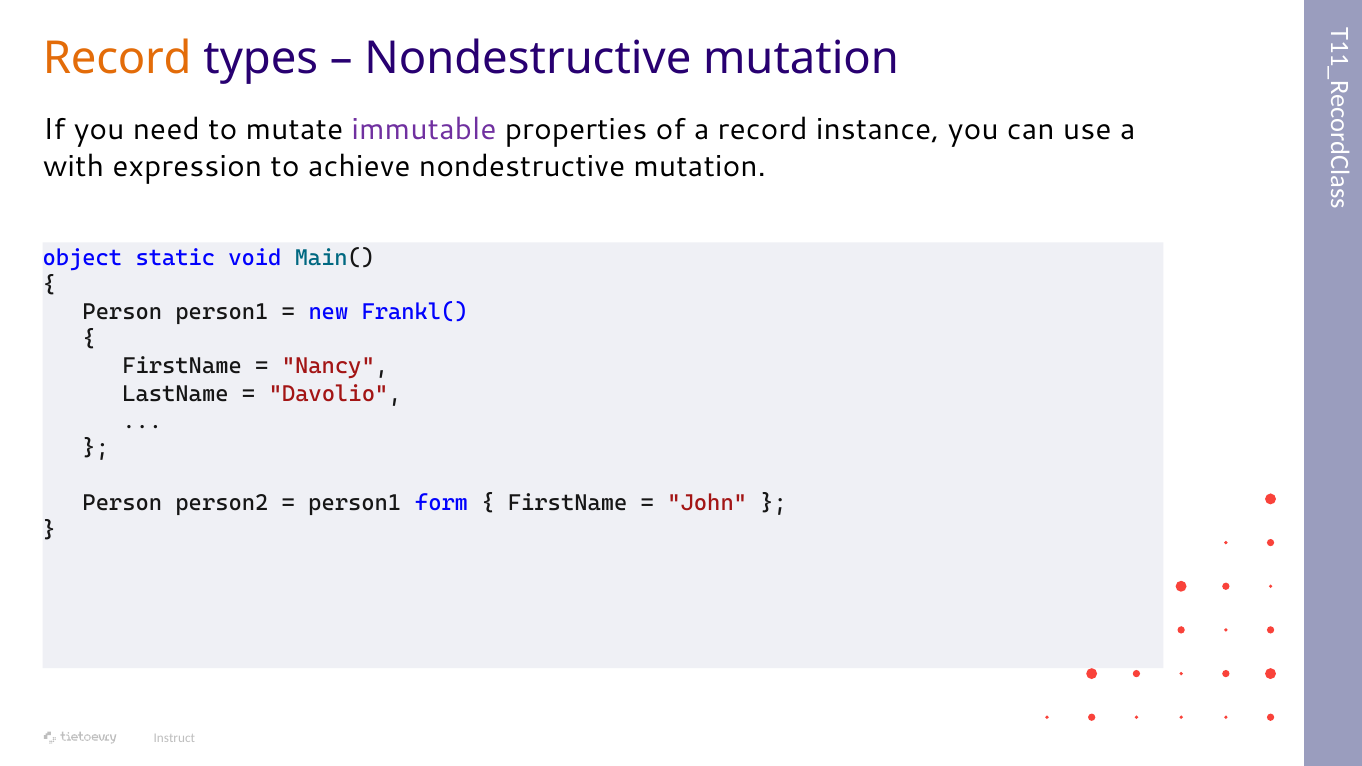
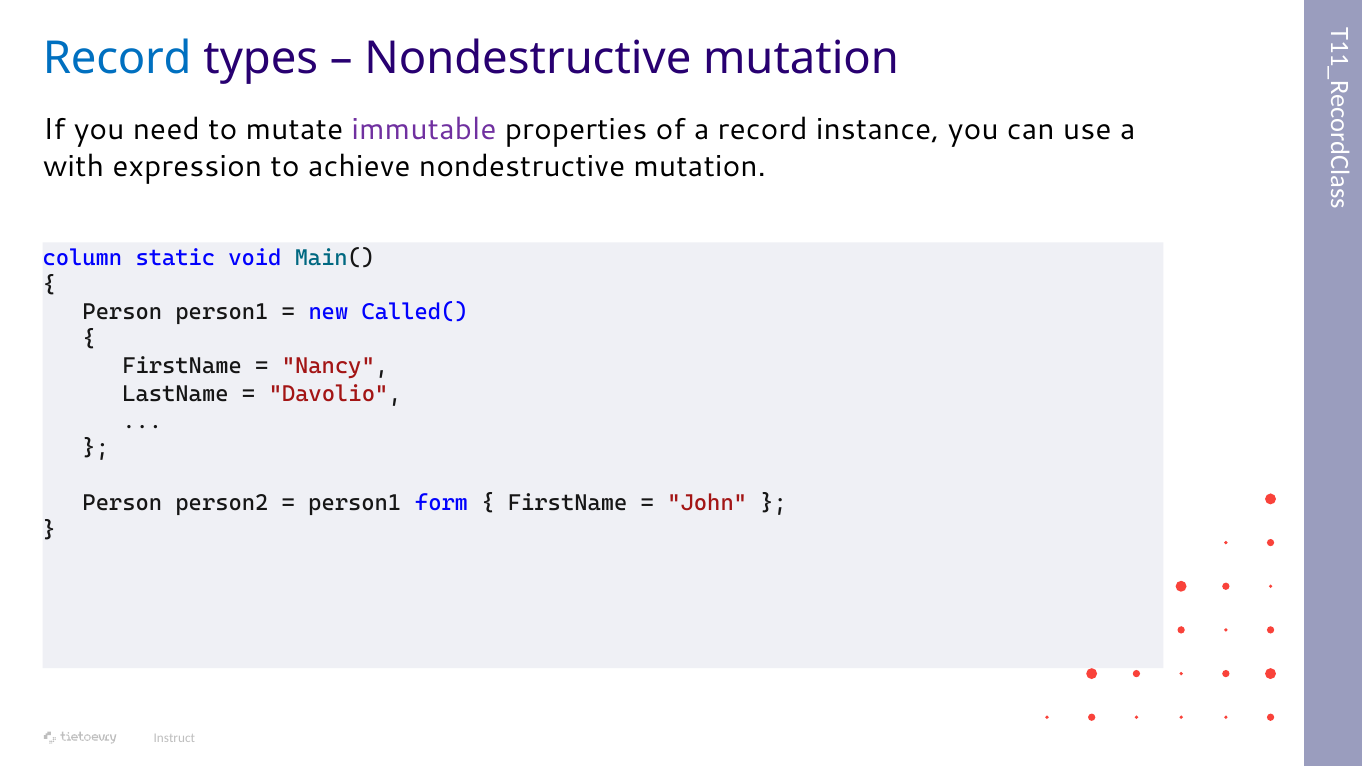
Record at (117, 59) colour: orange -> blue
object: object -> column
Frankl(: Frankl( -> Called(
